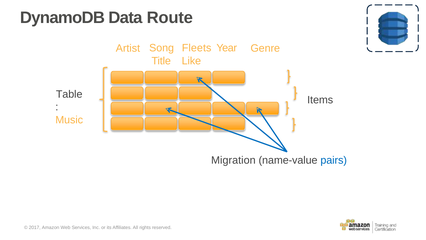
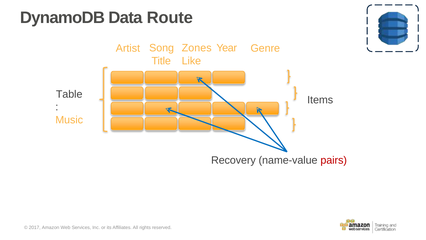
Fleets: Fleets -> Zones
Migration: Migration -> Recovery
pairs colour: blue -> red
